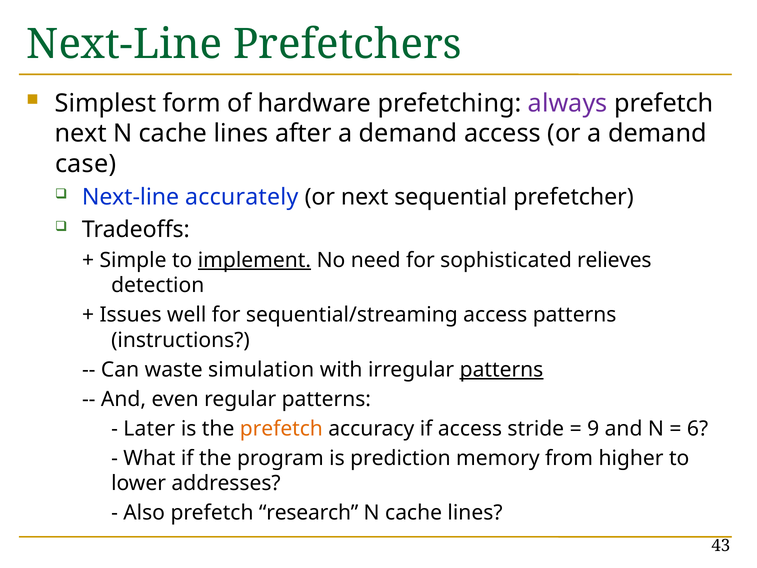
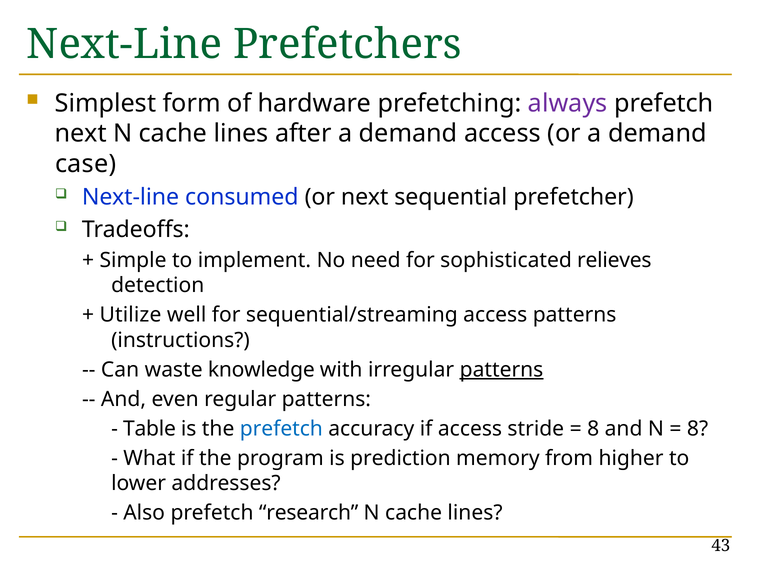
accurately: accurately -> consumed
implement underline: present -> none
Issues: Issues -> Utilize
simulation: simulation -> knowledge
Later: Later -> Table
prefetch at (281, 428) colour: orange -> blue
9 at (593, 428): 9 -> 8
6 at (698, 428): 6 -> 8
